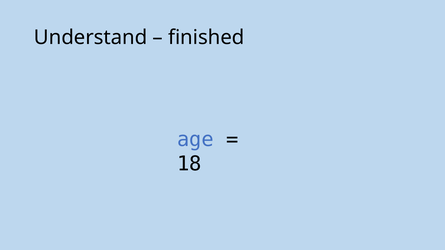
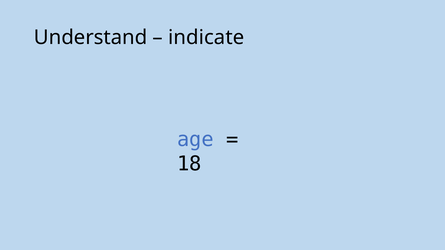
finished: finished -> indicate
